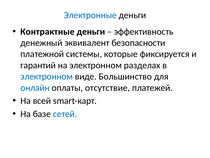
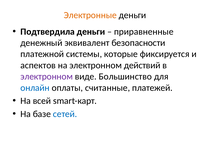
Электронные colour: blue -> orange
Контрактные: Контрактные -> Подтвердила
эффективность: эффективность -> приравненные
гарантий: гарантий -> аспектов
разделах: разделах -> действий
электронном at (47, 76) colour: blue -> purple
отсутствие: отсутствие -> считанные
